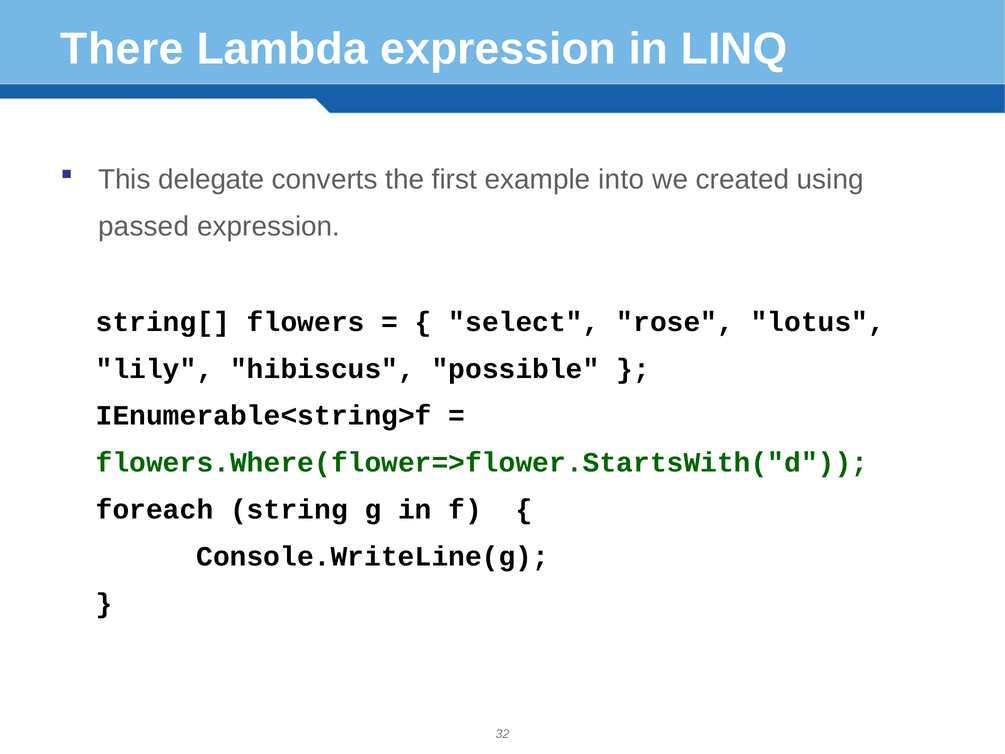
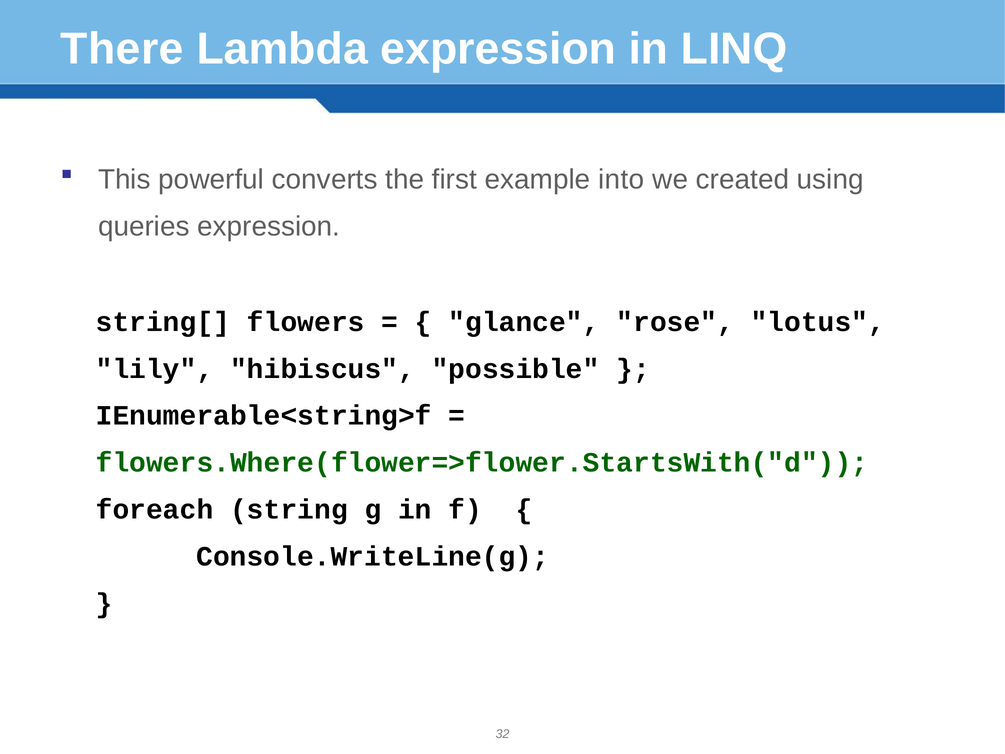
delegate: delegate -> powerful
passed: passed -> queries
select: select -> glance
